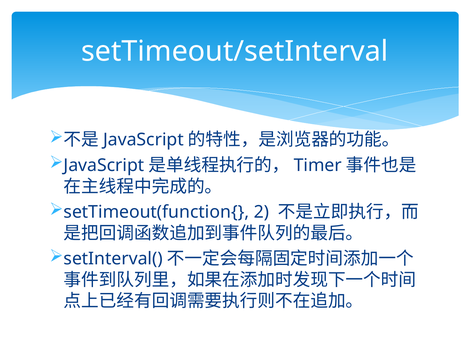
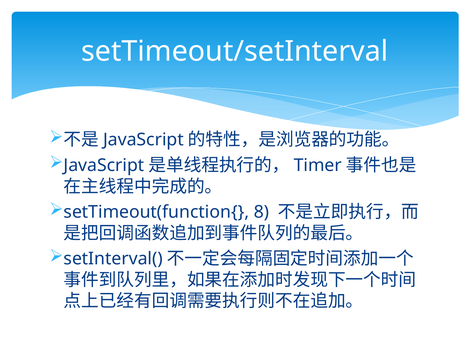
2: 2 -> 8
